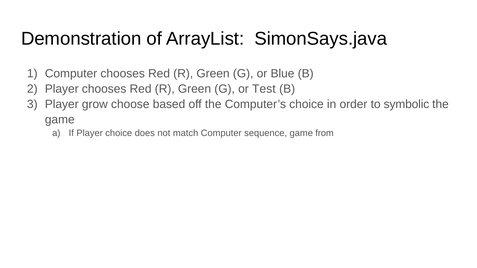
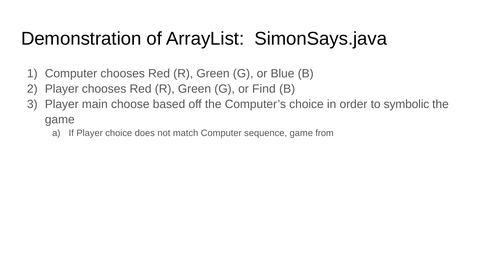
Test: Test -> Find
grow: grow -> main
